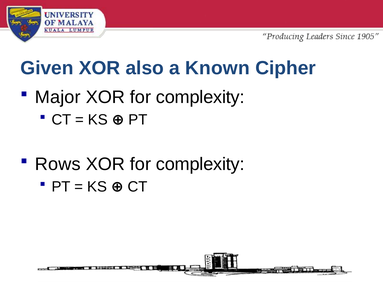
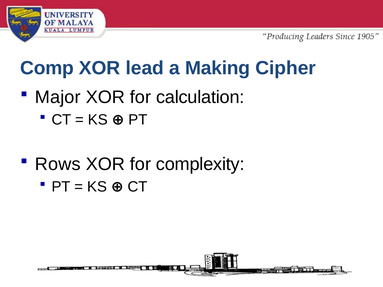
Given: Given -> Comp
also: also -> lead
Known: Known -> Making
complexity at (200, 97): complexity -> calculation
